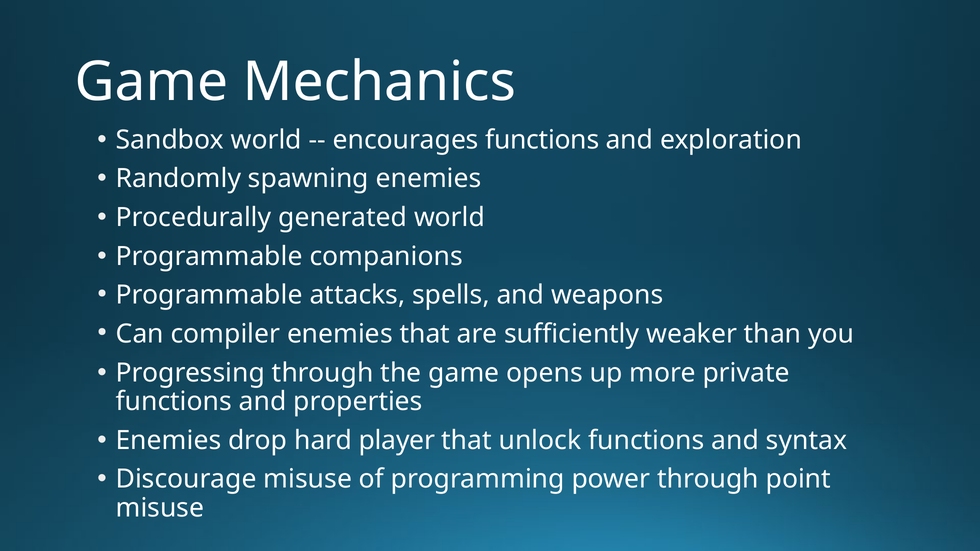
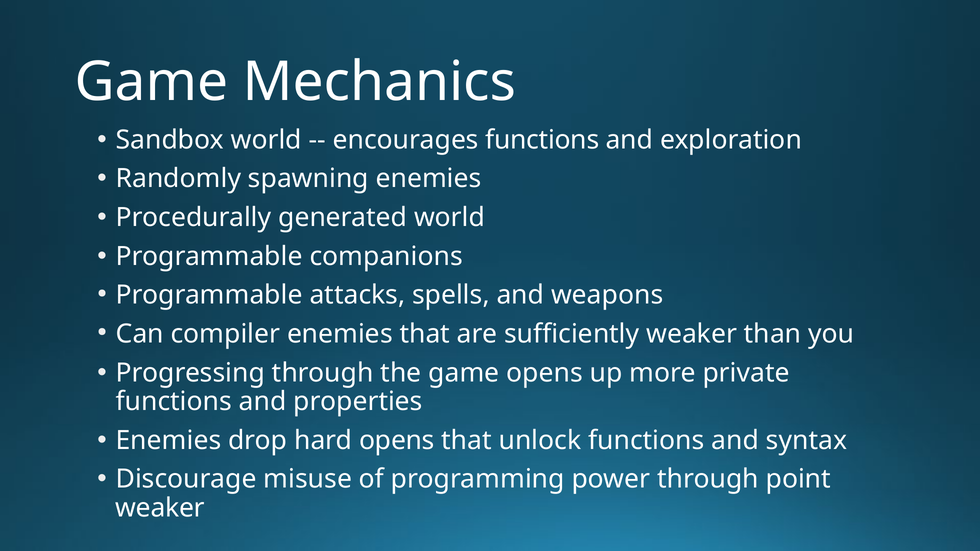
hard player: player -> opens
misuse at (160, 508): misuse -> weaker
